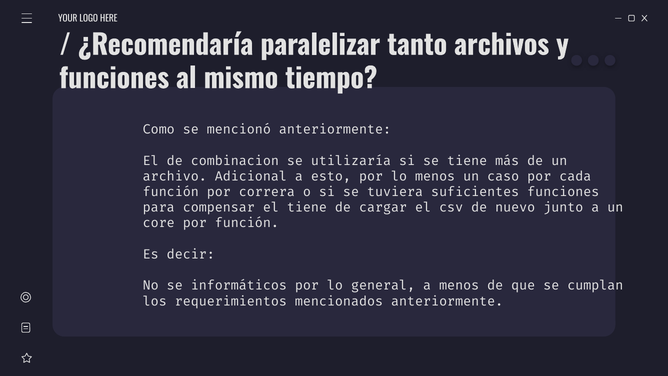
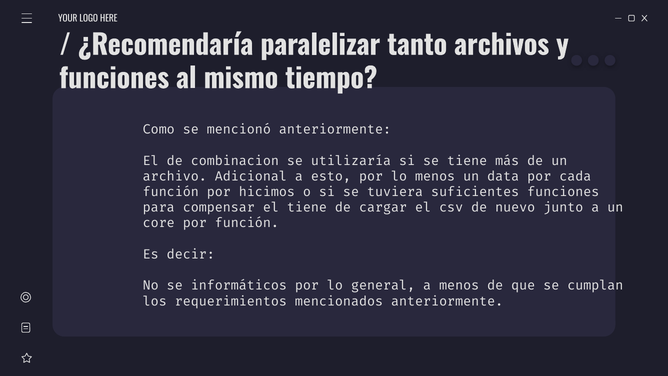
caso: caso -> data
correra: correra -> hicimos
